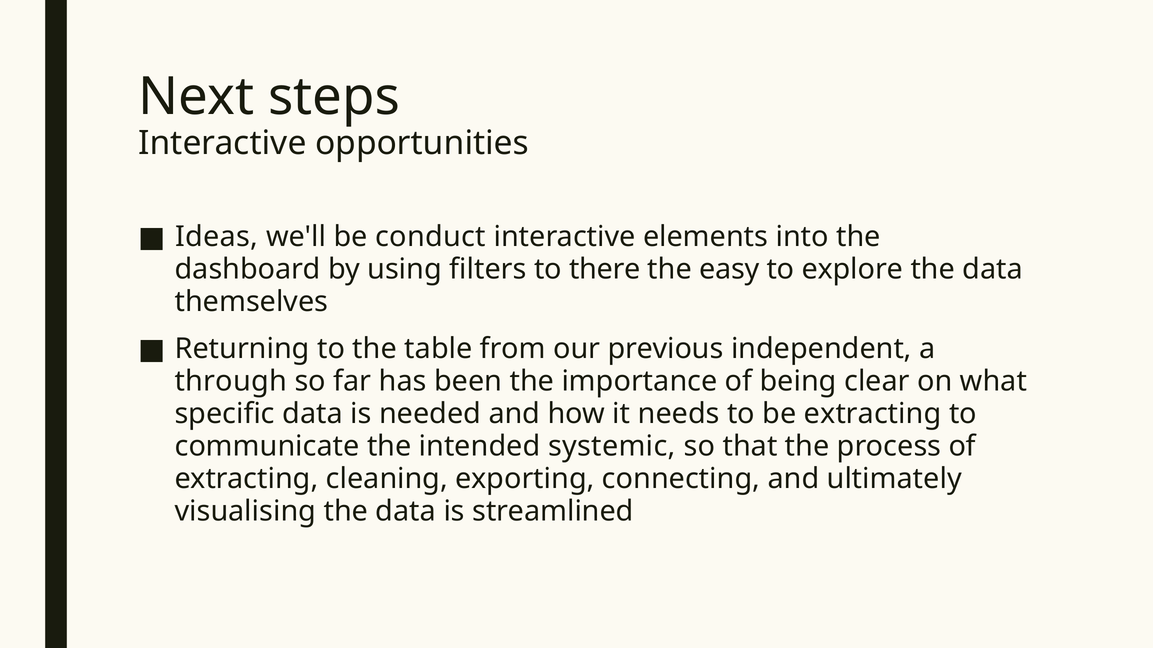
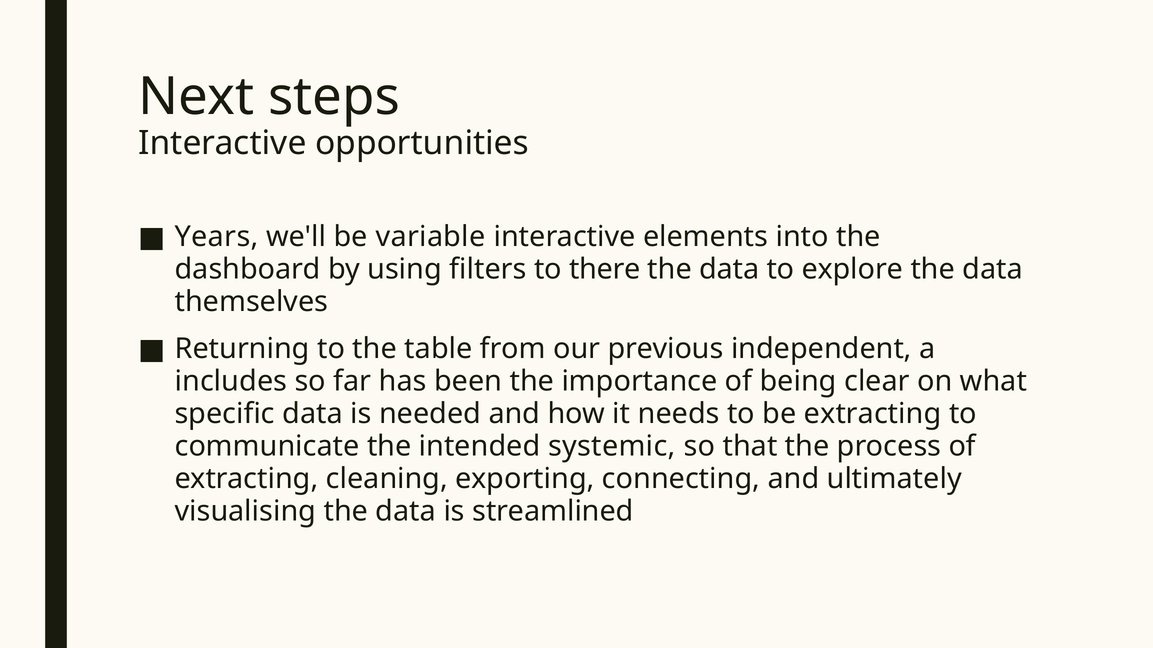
Ideas: Ideas -> Years
conduct: conduct -> variable
easy at (729, 270): easy -> data
through: through -> includes
